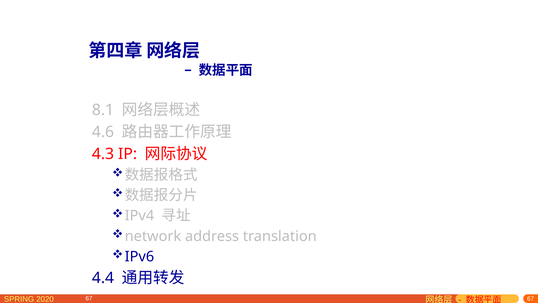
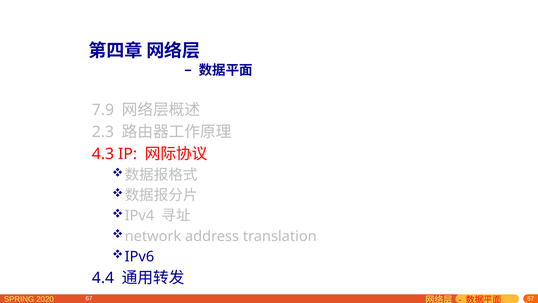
8.1: 8.1 -> 7.9
4.6: 4.6 -> 2.3
